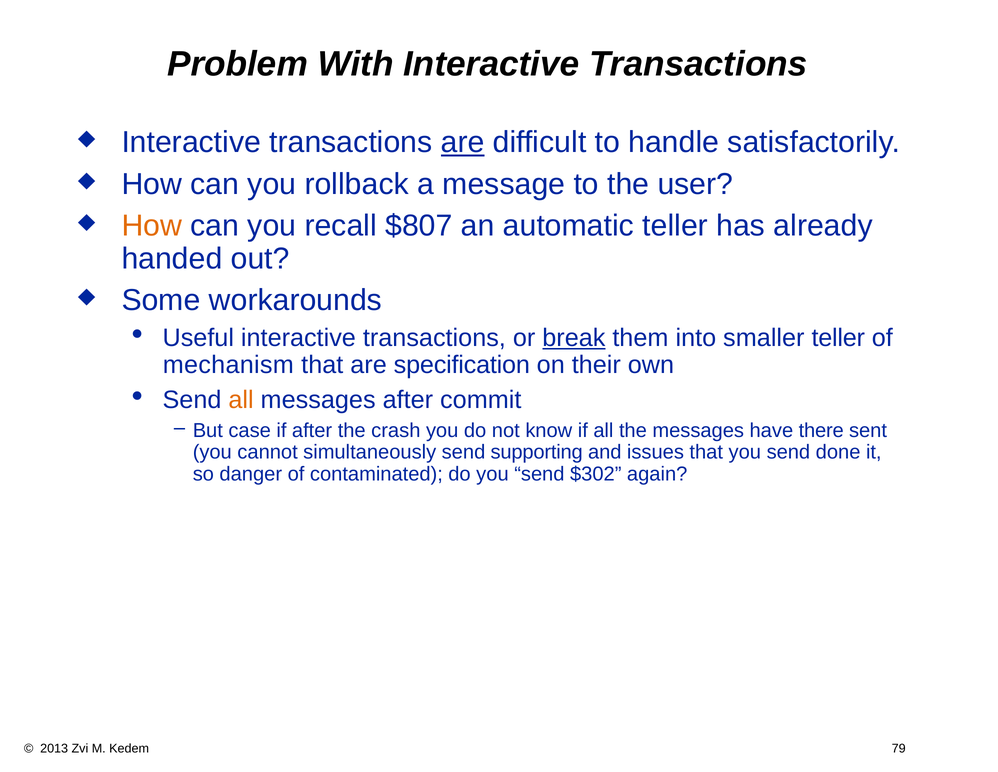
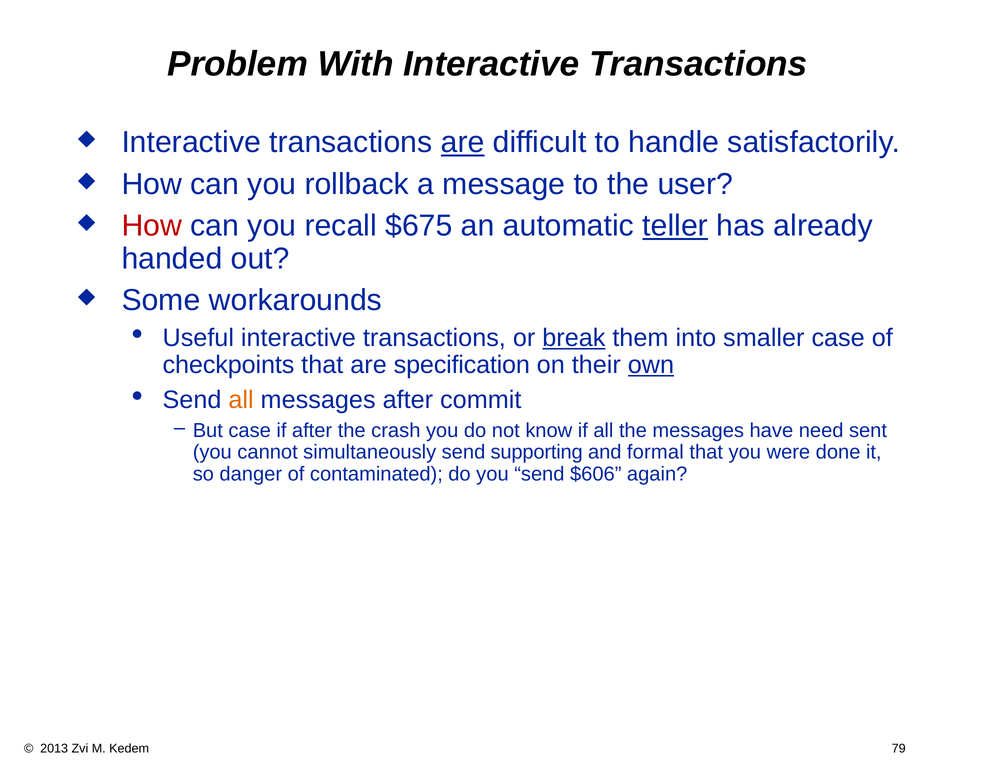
How at (152, 226) colour: orange -> red
$807: $807 -> $675
teller at (675, 226) underline: none -> present
smaller teller: teller -> case
mechanism: mechanism -> checkpoints
own underline: none -> present
there: there -> need
issues: issues -> formal
that you send: send -> were
$302: $302 -> $606
